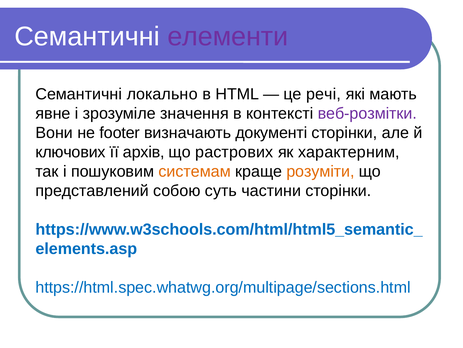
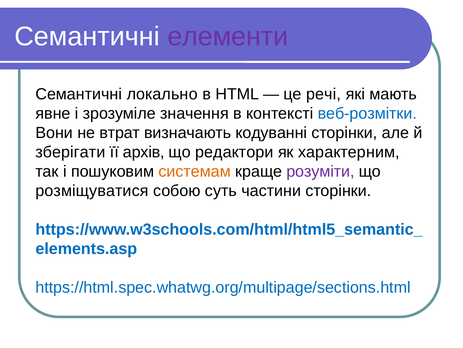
веб-розмітки colour: purple -> blue
footer: footer -> втрат
документі: документі -> кодуванні
ключових: ключових -> зберігати
растрових: растрових -> редактори
розуміти colour: orange -> purple
представлений: представлений -> розміщуватися
